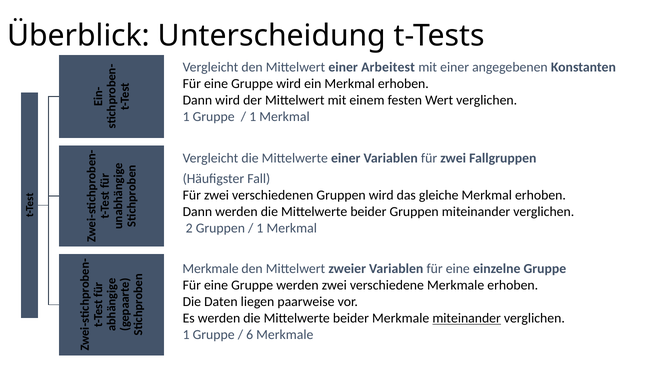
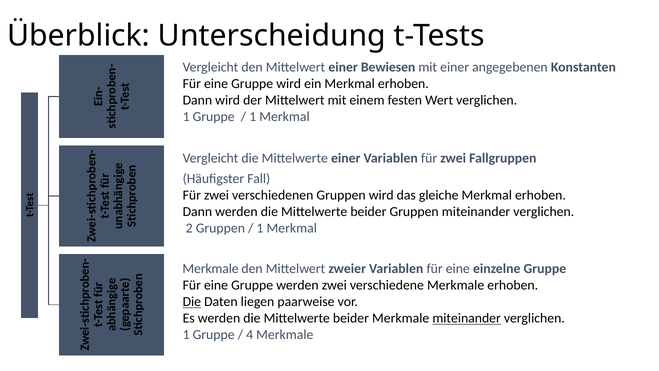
Arbeitest: Arbeitest -> Bewiesen
Die at (192, 302) underline: none -> present
6: 6 -> 4
